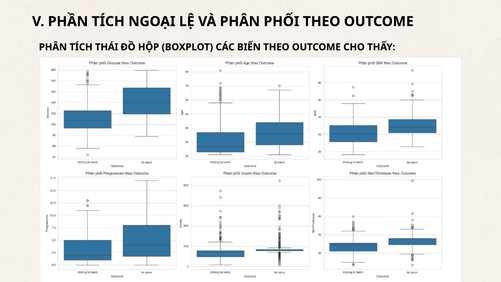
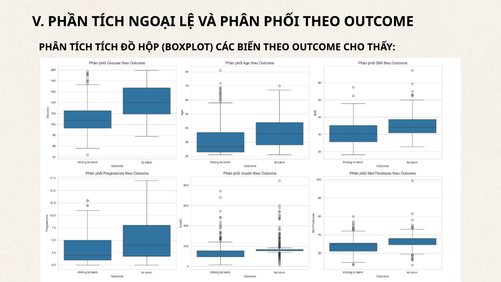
TÍCH THÁI: THÁI -> TÍCH
